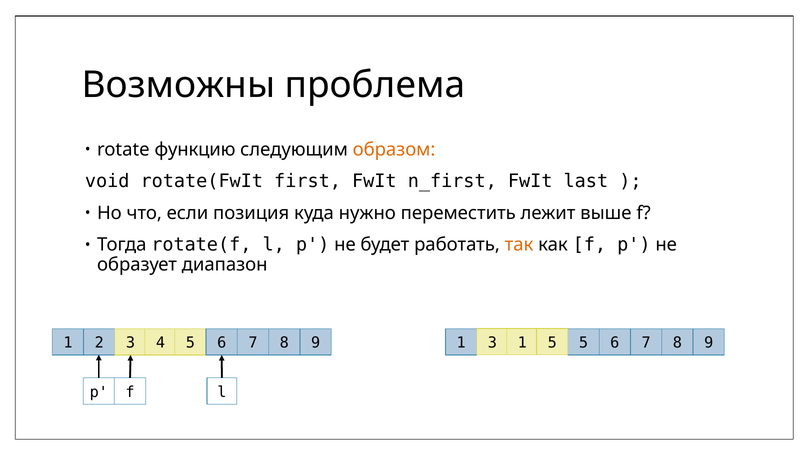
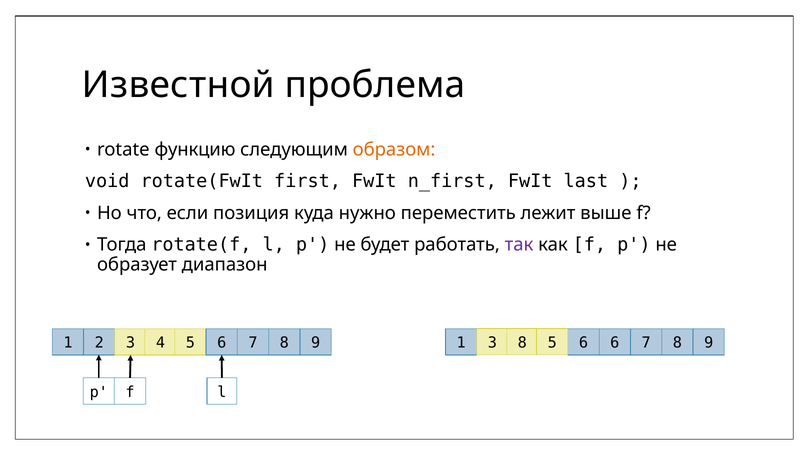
Возможны: Возможны -> Известной
так colour: orange -> purple
3 1: 1 -> 8
5 at (584, 343): 5 -> 6
